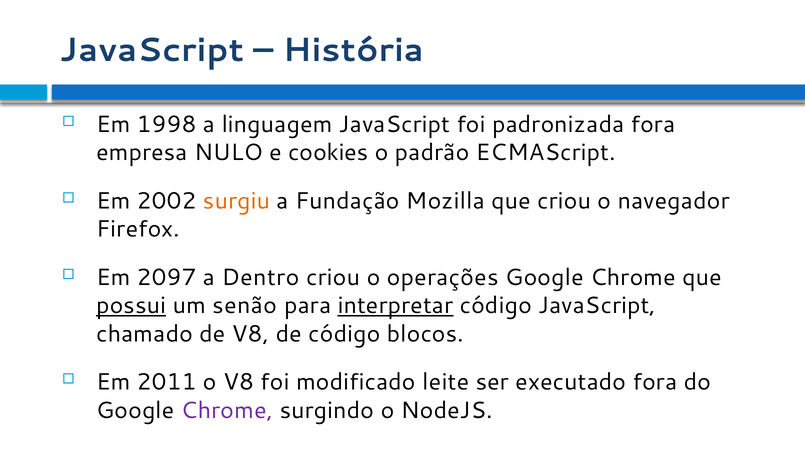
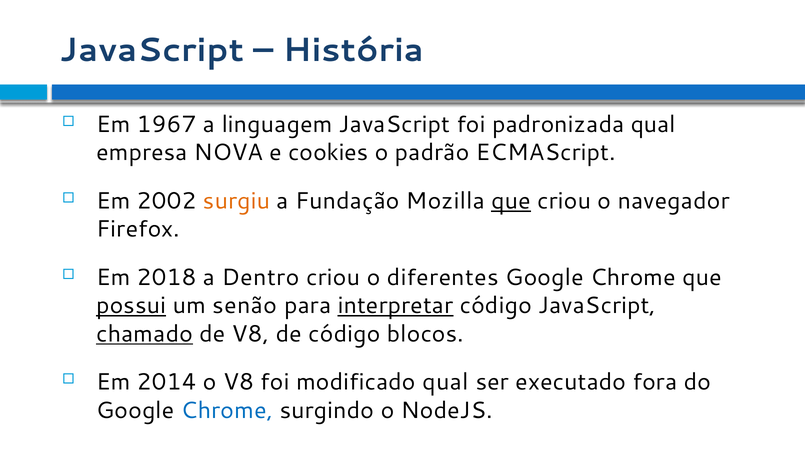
1998: 1998 -> 1967
padronizada fora: fora -> qual
NULO: NULO -> NOVA
que at (511, 201) underline: none -> present
2097: 2097 -> 2018
operações: operações -> diferentes
chamado underline: none -> present
2011: 2011 -> 2014
modificado leite: leite -> qual
Chrome at (227, 410) colour: purple -> blue
